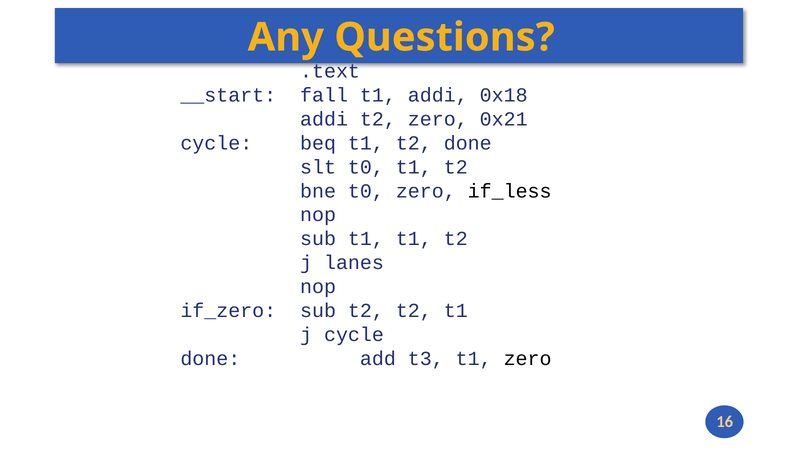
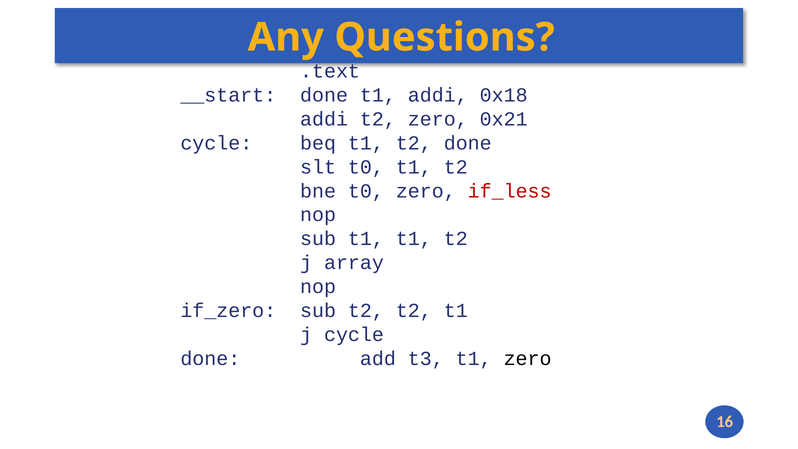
__start fall: fall -> done
if_less colour: black -> red
lanes: lanes -> array
